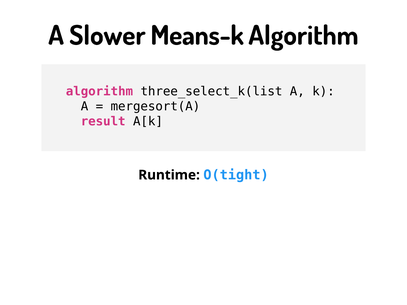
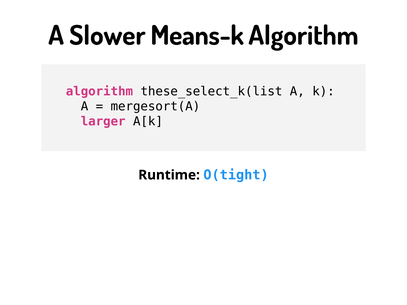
three_select_k(list: three_select_k(list -> these_select_k(list
result: result -> larger
